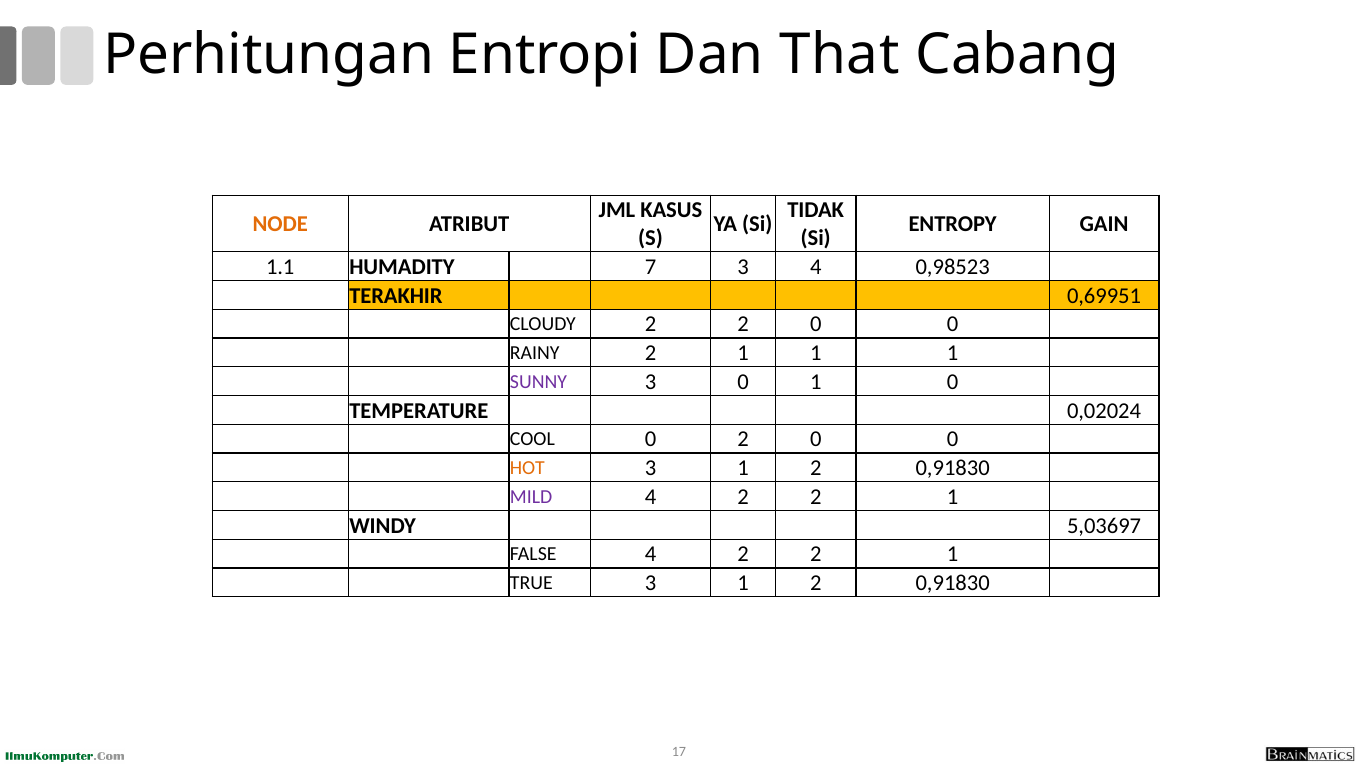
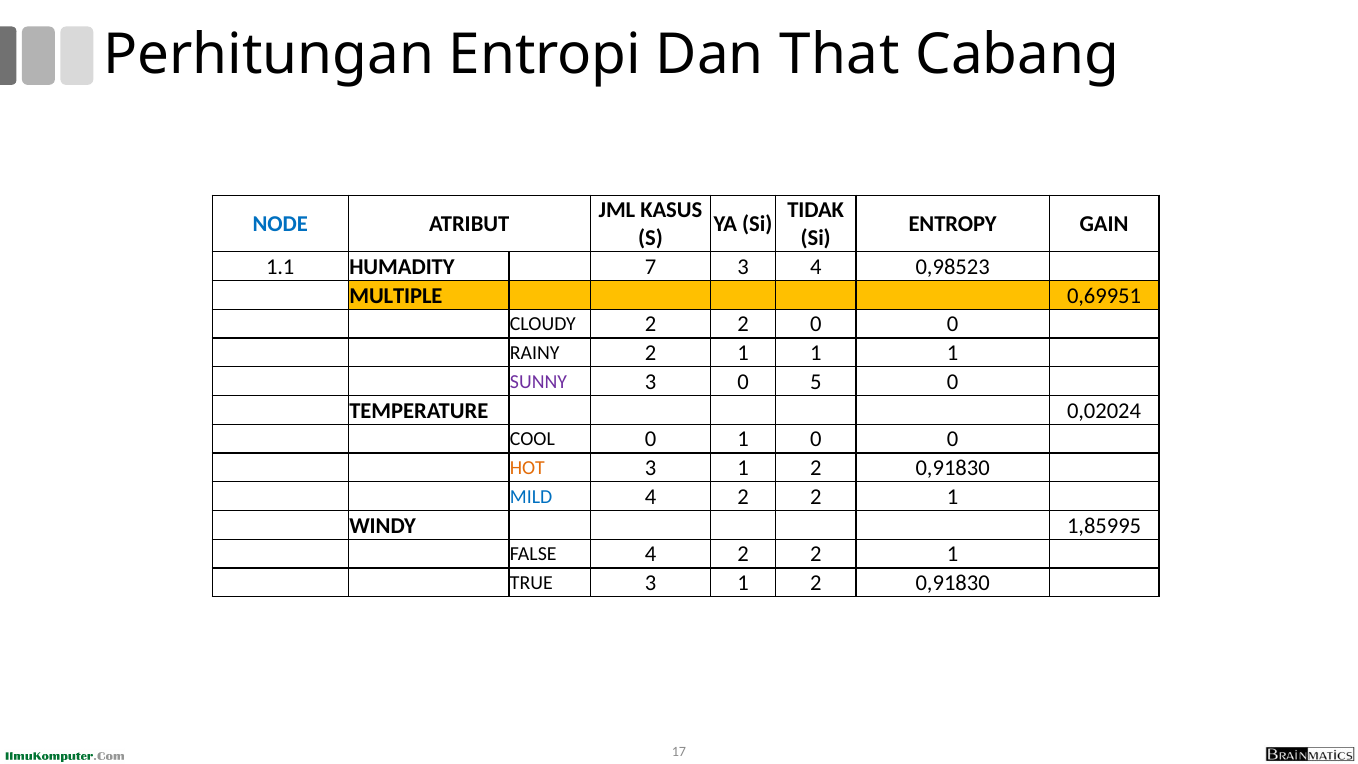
NODE colour: orange -> blue
TERAKHIR: TERAKHIR -> MULTIPLE
0 1: 1 -> 5
0 2: 2 -> 1
MILD colour: purple -> blue
5,03697: 5,03697 -> 1,85995
